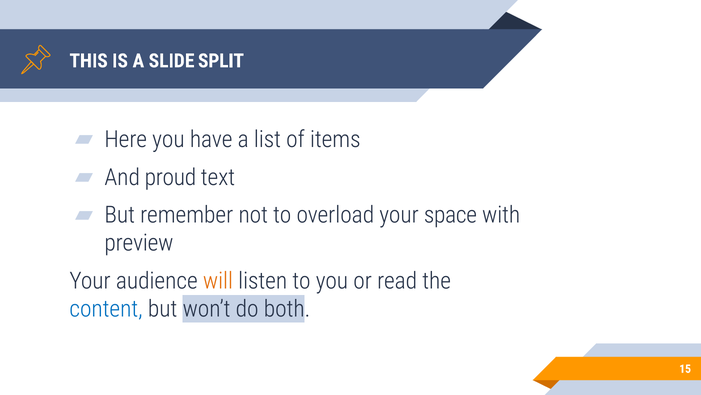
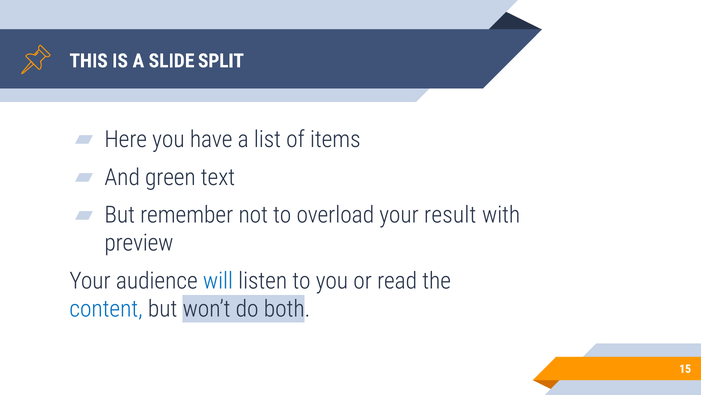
proud: proud -> green
space: space -> result
will colour: orange -> blue
